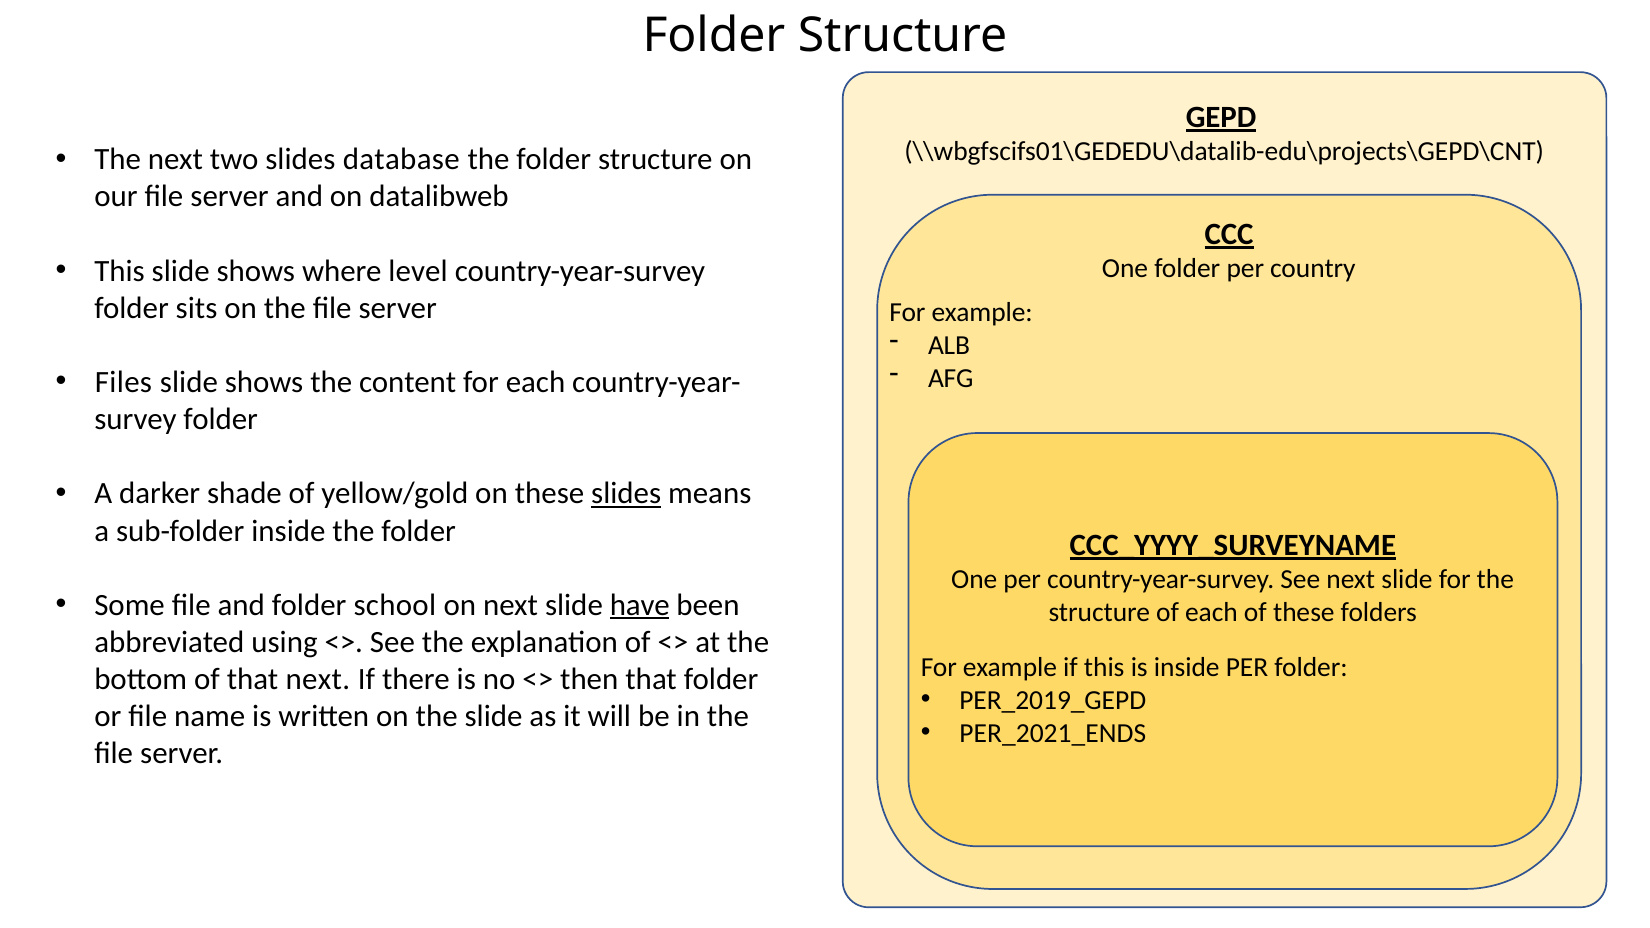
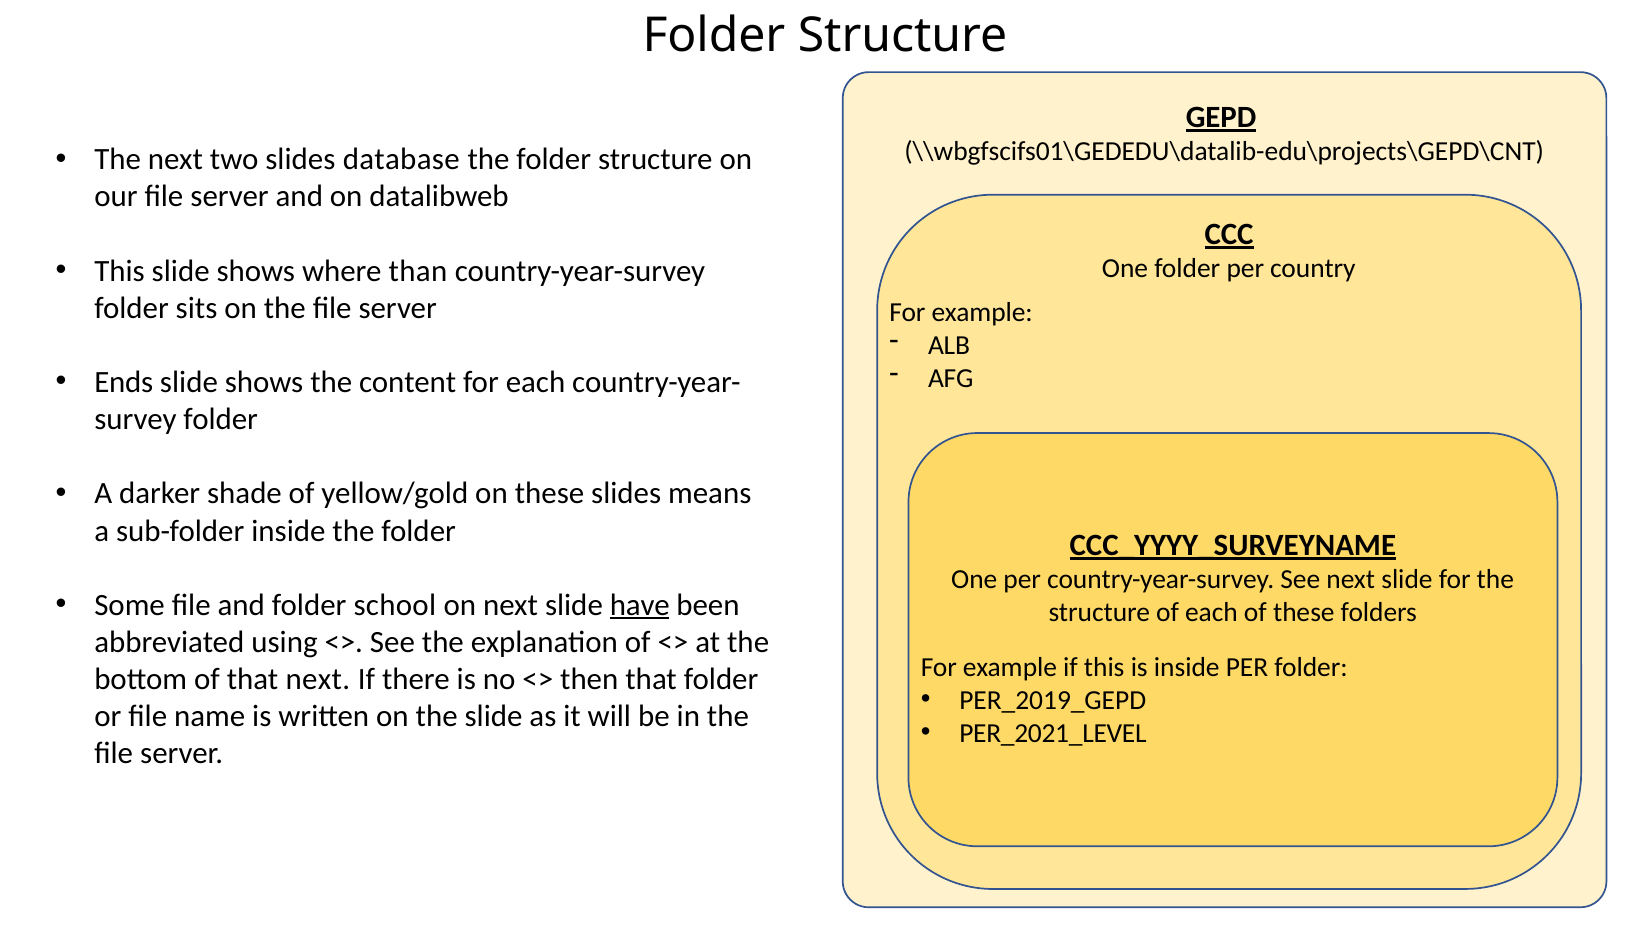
level: level -> than
Files: Files -> Ends
slides at (626, 494) underline: present -> none
PER_2021_ENDS: PER_2021_ENDS -> PER_2021_LEVEL
